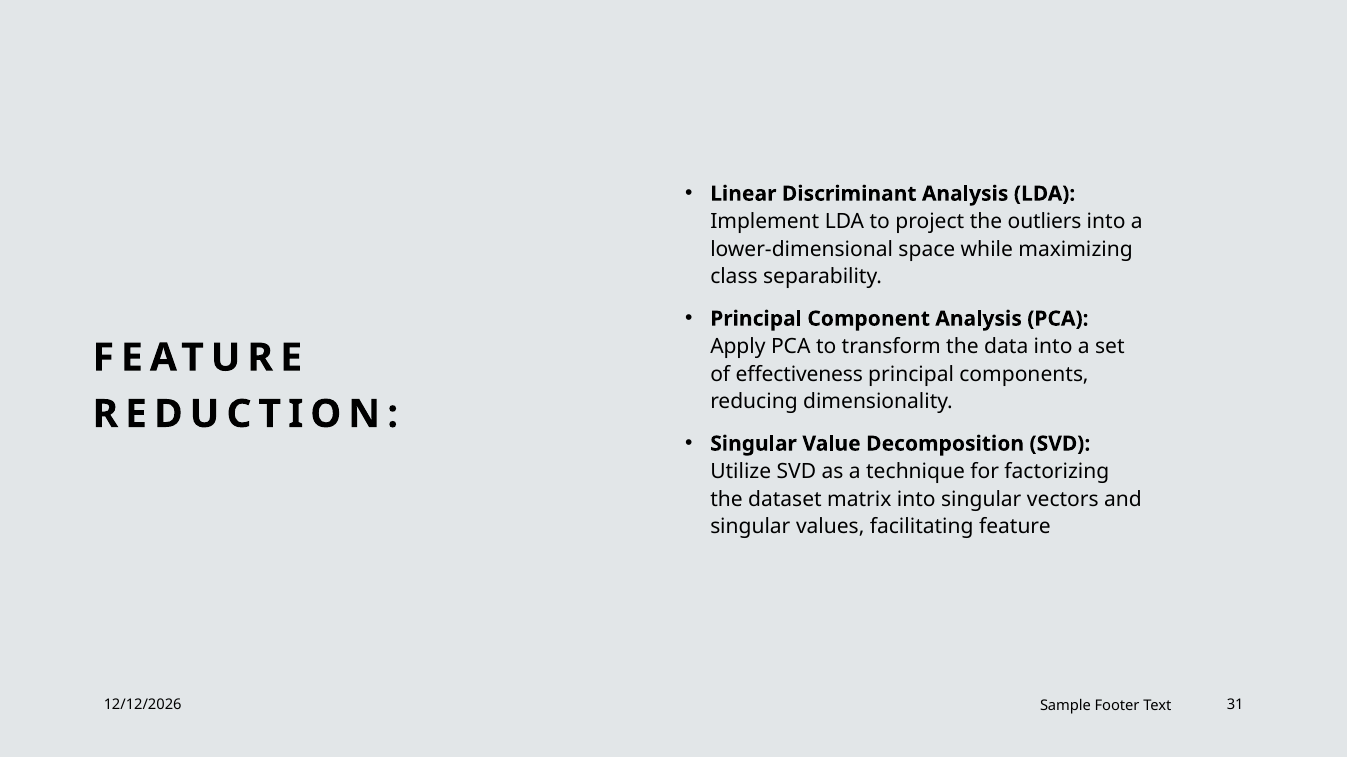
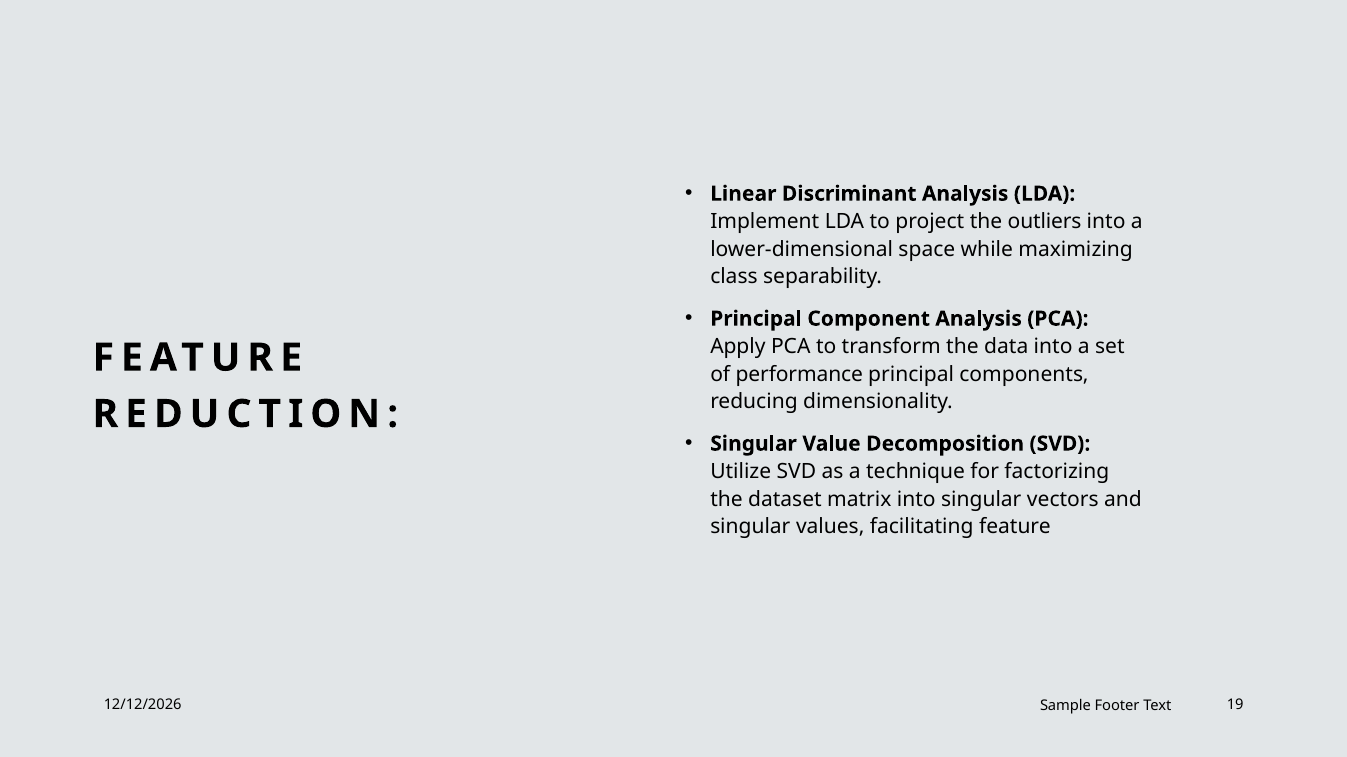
effectiveness: effectiveness -> performance
31: 31 -> 19
